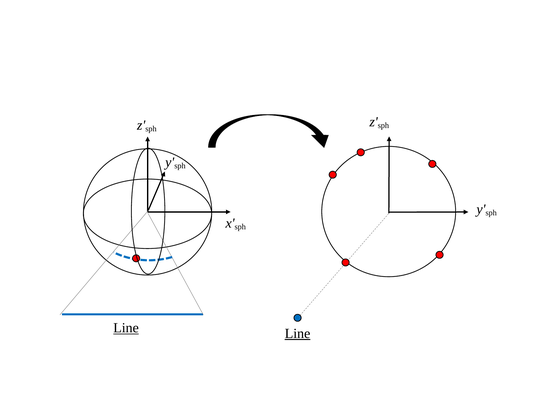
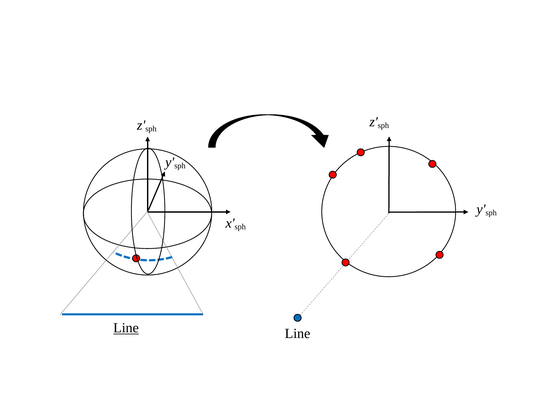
Line at (298, 334) underline: present -> none
